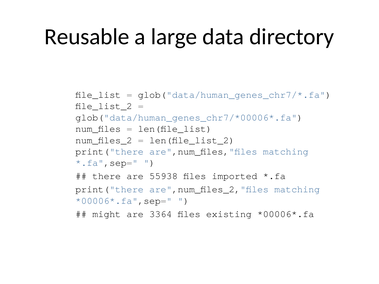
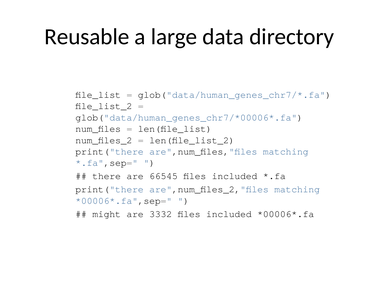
55938: 55938 -> 66545
imported at (235, 176): imported -> included
3364: 3364 -> 3332
existing at (229, 214): existing -> included
